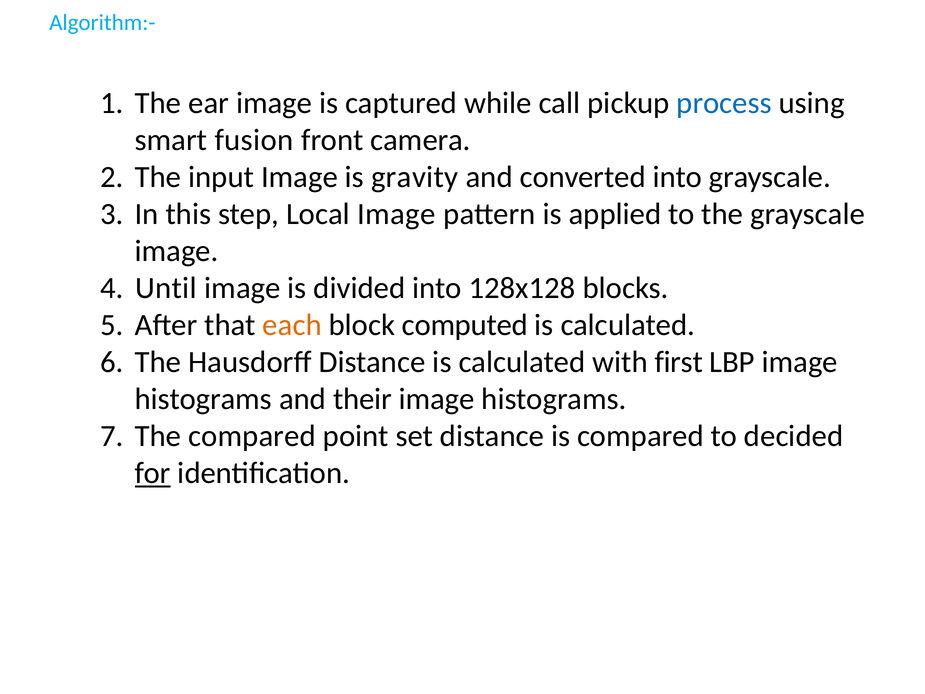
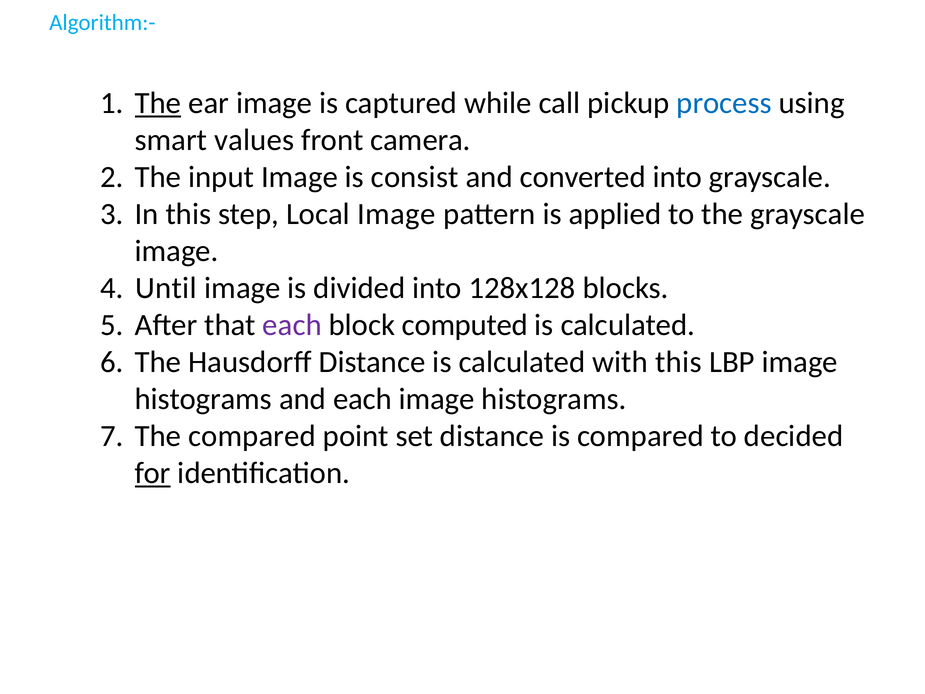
The at (158, 103) underline: none -> present
fusion: fusion -> values
gravity: gravity -> consist
each at (292, 325) colour: orange -> purple
with first: first -> this
and their: their -> each
